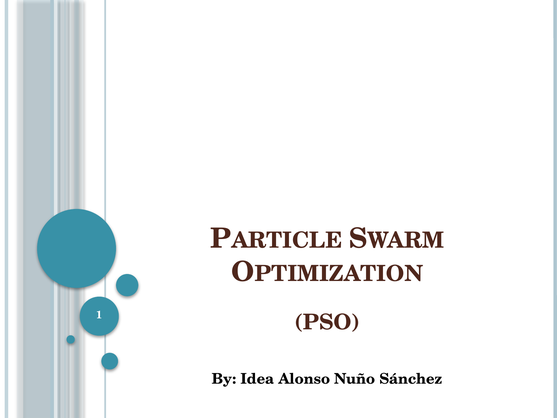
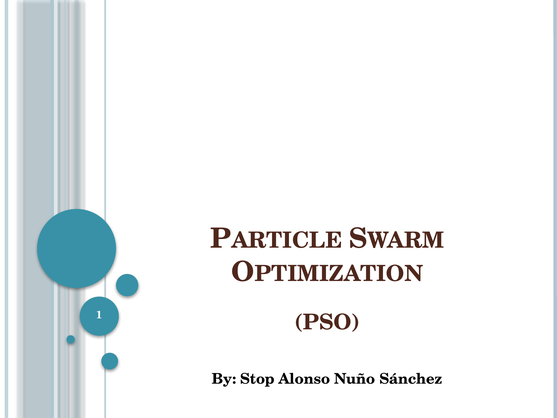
Idea: Idea -> Stop
